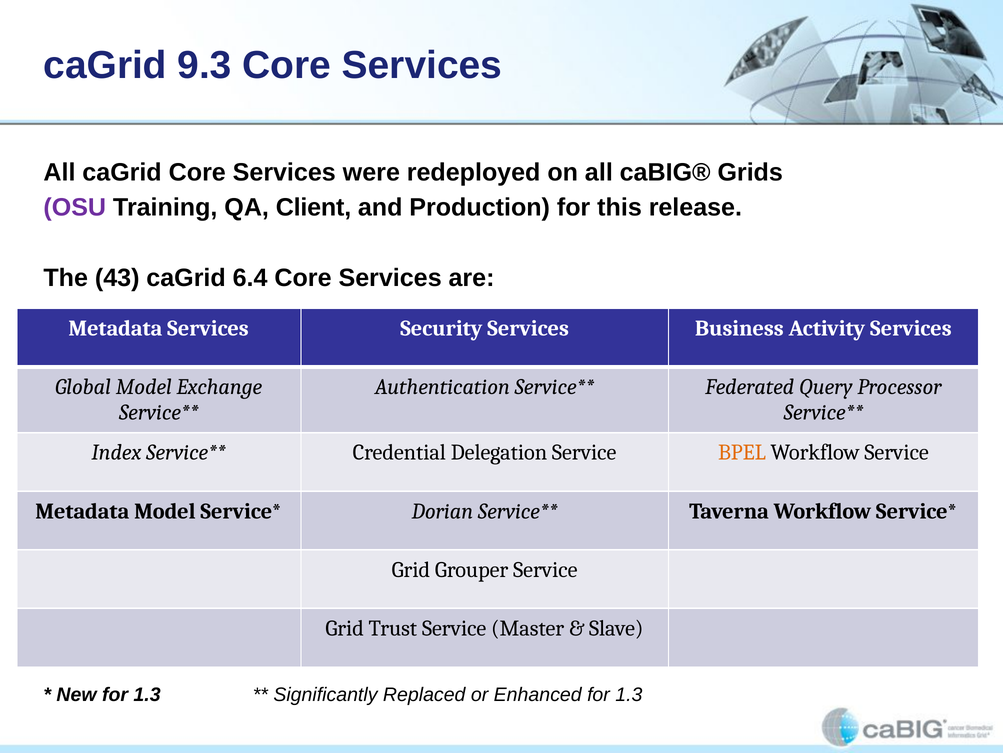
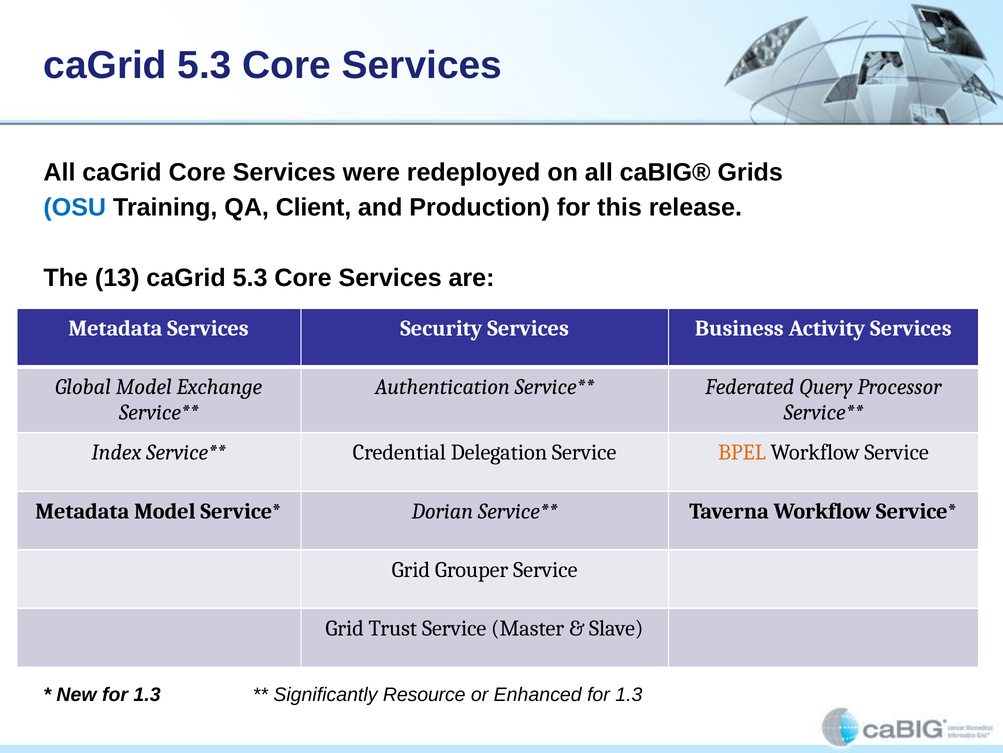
9.3 at (205, 65): 9.3 -> 5.3
OSU colour: purple -> blue
43: 43 -> 13
6.4 at (250, 278): 6.4 -> 5.3
Replaced: Replaced -> Resource
